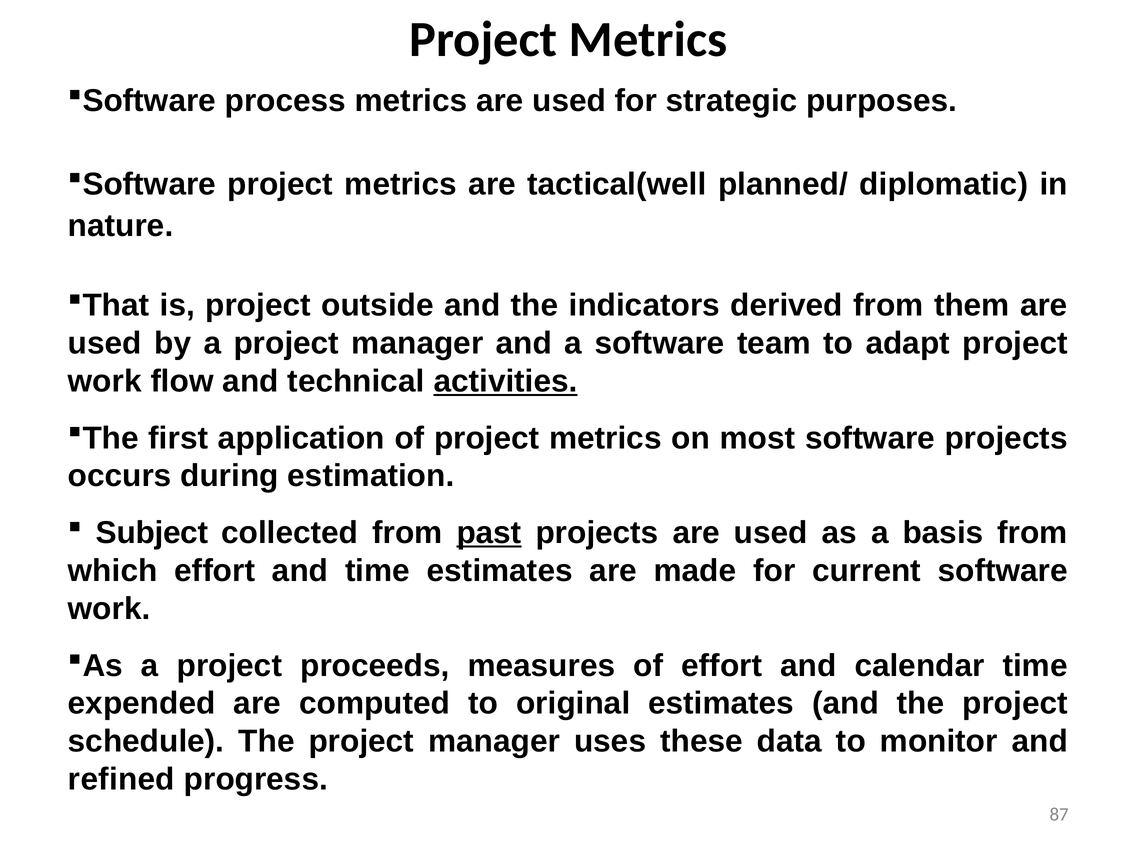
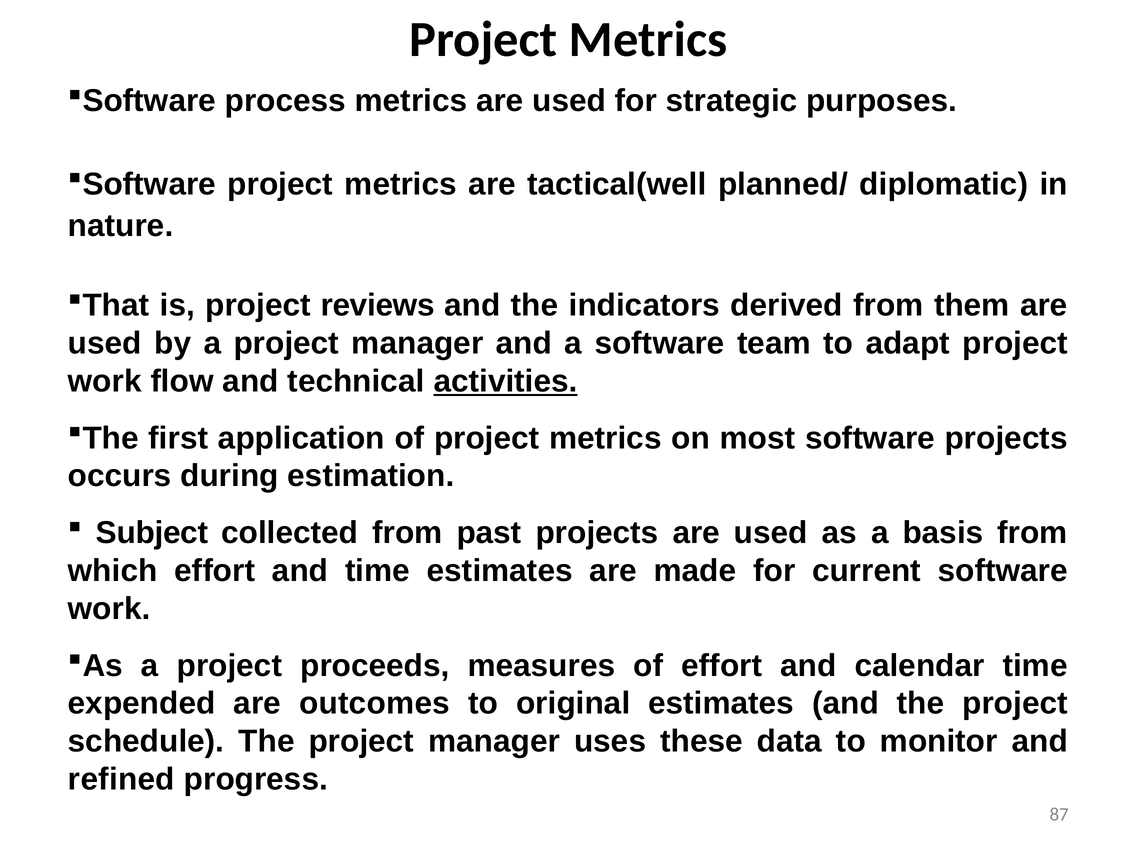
outside: outside -> reviews
past underline: present -> none
computed: computed -> outcomes
